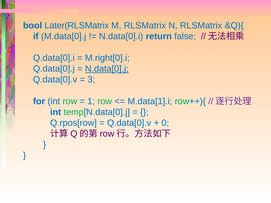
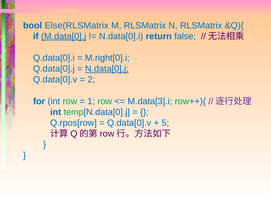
Later(RLSMatrix: Later(RLSMatrix -> Else(RLSMatrix
M.data[0].j underline: none -> present
3: 3 -> 2
M.data[1].i: M.data[1].i -> M.data[3].i
0: 0 -> 5
